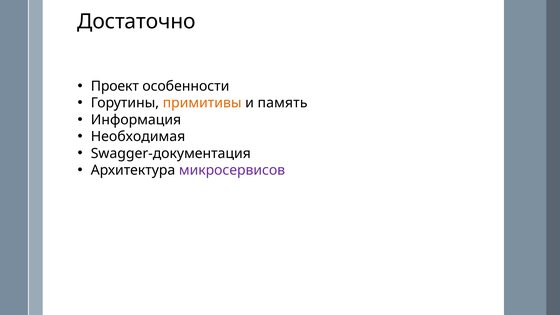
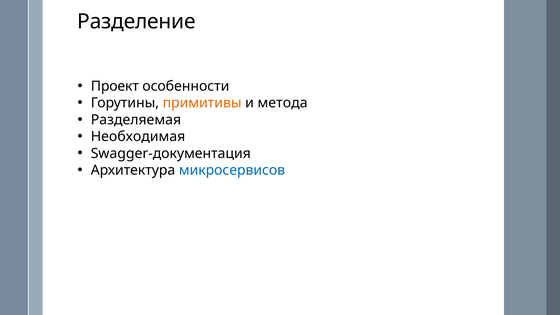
Достаточно: Достаточно -> Разделение
память: память -> метода
Информация: Информация -> Разделяемая
микросервисов colour: purple -> blue
